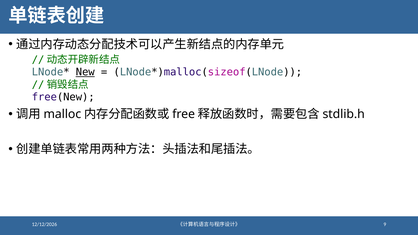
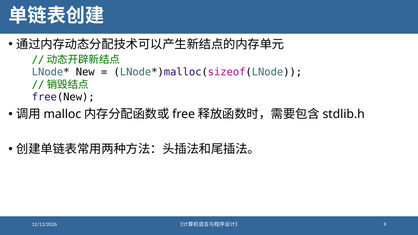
New underline: present -> none
